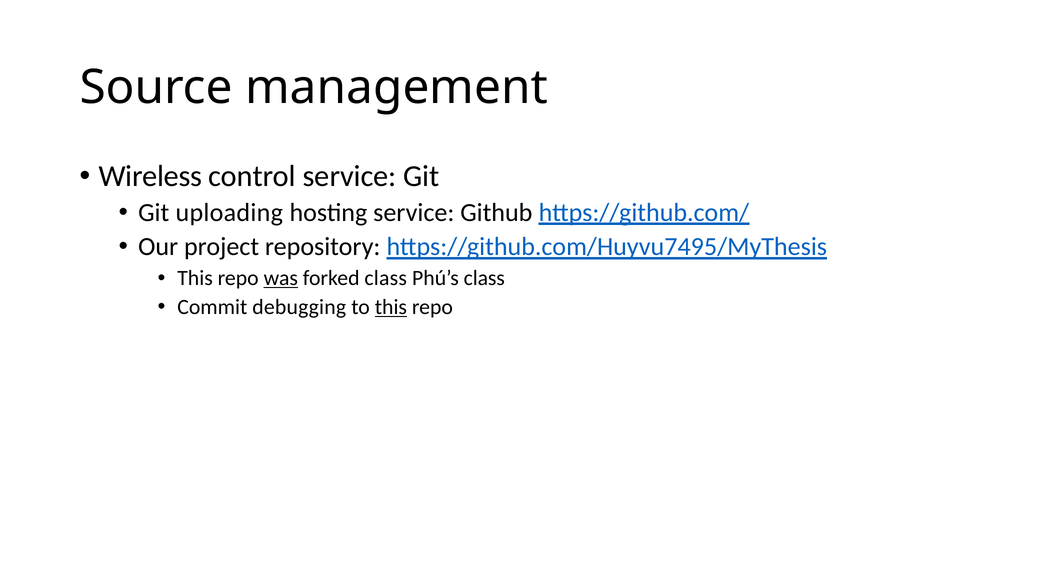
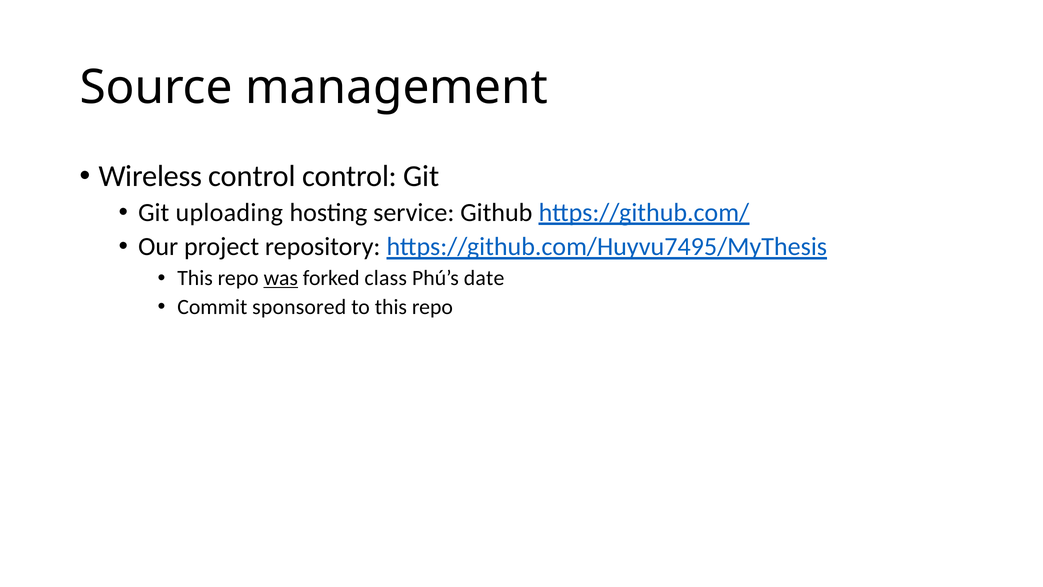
control service: service -> control
Phú’s class: class -> date
debugging: debugging -> sponsored
this at (391, 307) underline: present -> none
